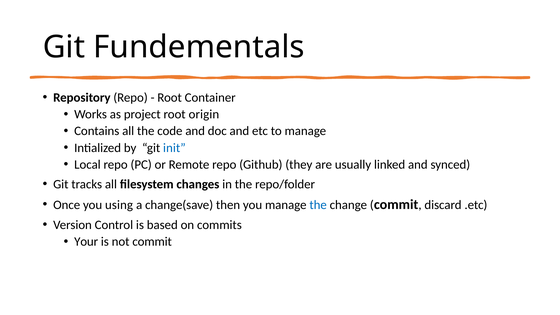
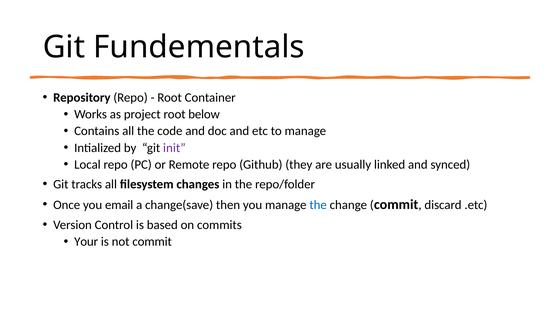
origin: origin -> below
init colour: blue -> purple
using: using -> email
